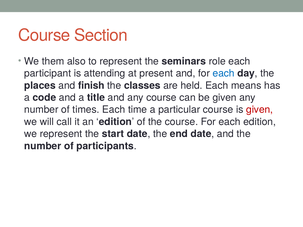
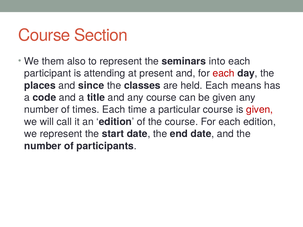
role: role -> into
each at (224, 73) colour: blue -> red
finish: finish -> since
